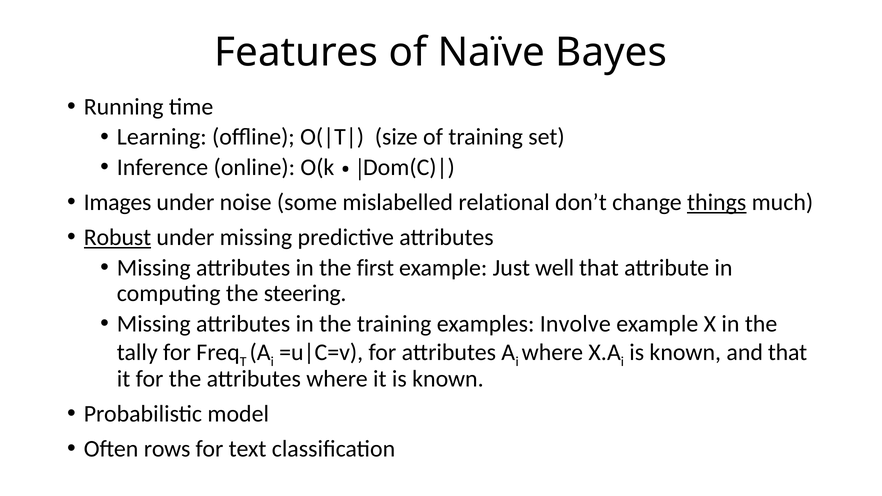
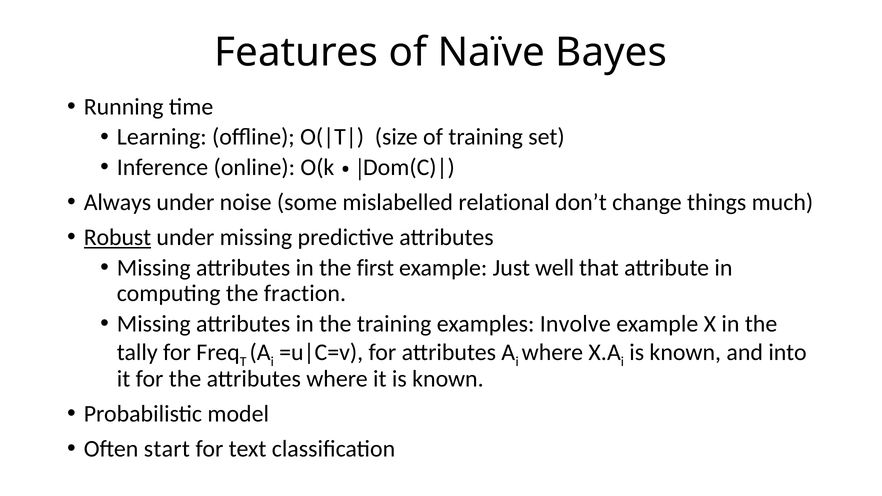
Images: Images -> Always
things underline: present -> none
steering: steering -> fraction
and that: that -> into
rows: rows -> start
